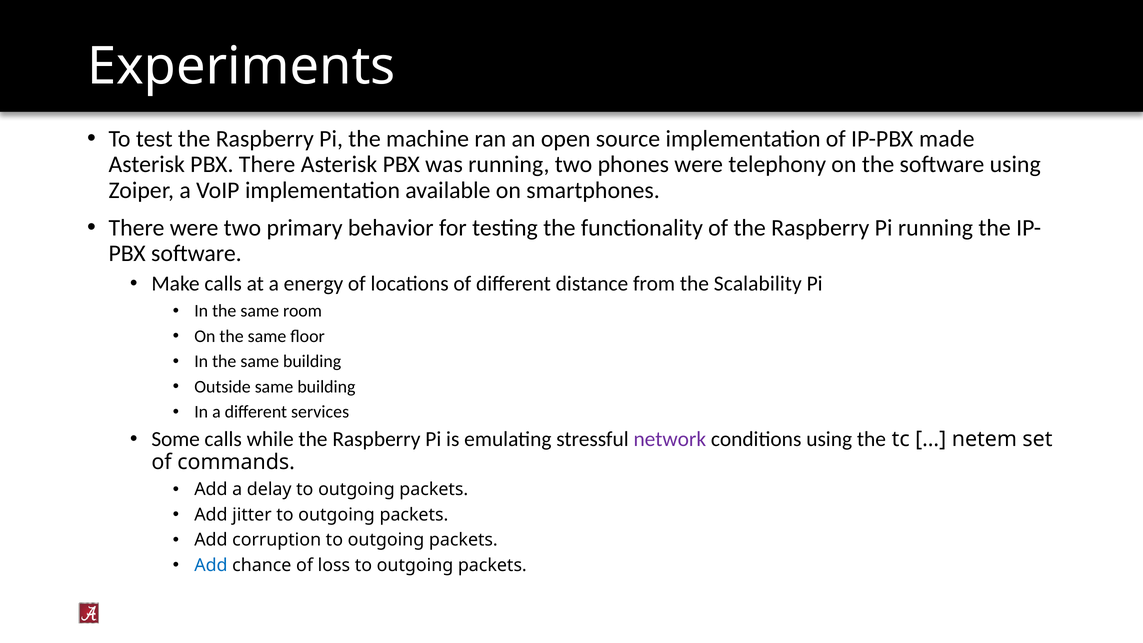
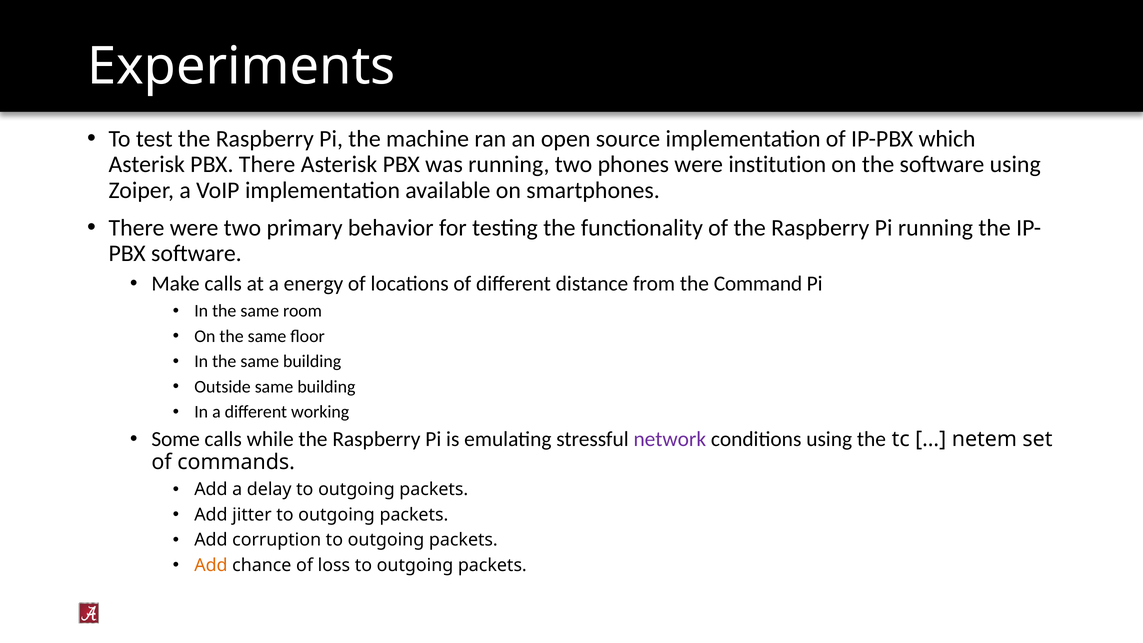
made: made -> which
telephony: telephony -> institution
Scalability: Scalability -> Command
services: services -> working
Add at (211, 565) colour: blue -> orange
